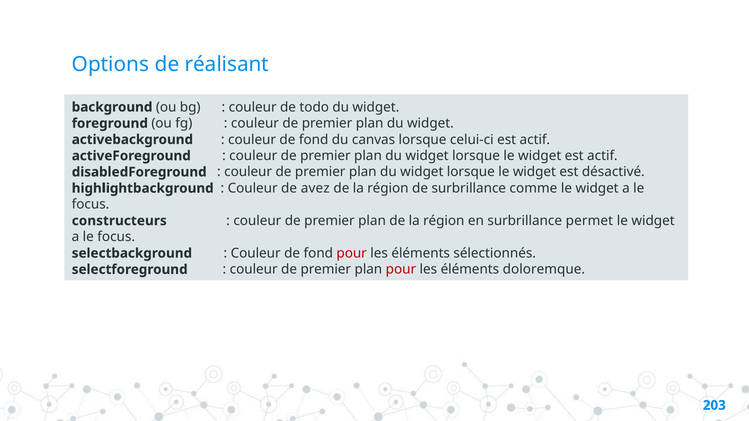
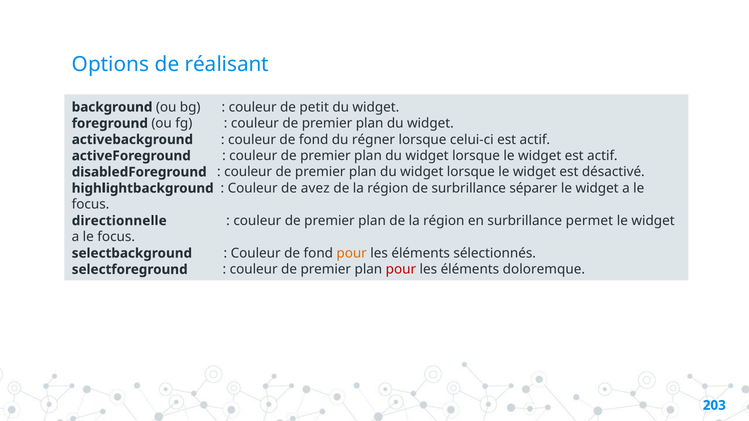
todo: todo -> petit
canvas: canvas -> régner
comme: comme -> séparer
constructeurs: constructeurs -> directionnelle
pour at (352, 253) colour: red -> orange
